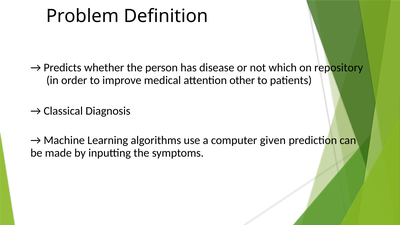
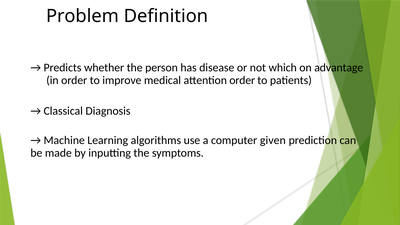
repository: repository -> advantage
attention other: other -> order
